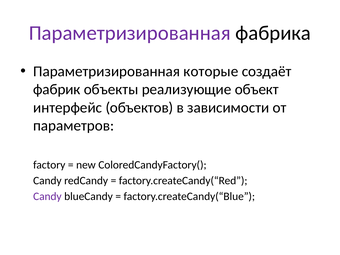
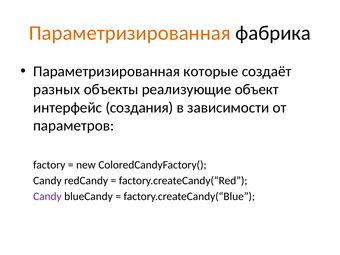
Параметризированная at (130, 33) colour: purple -> orange
фабрик: фабрик -> разных
объектов: объектов -> создания
